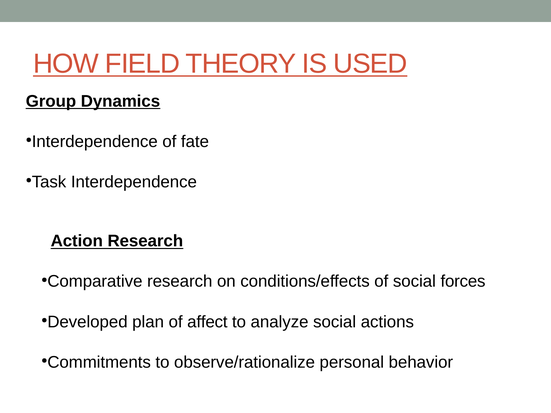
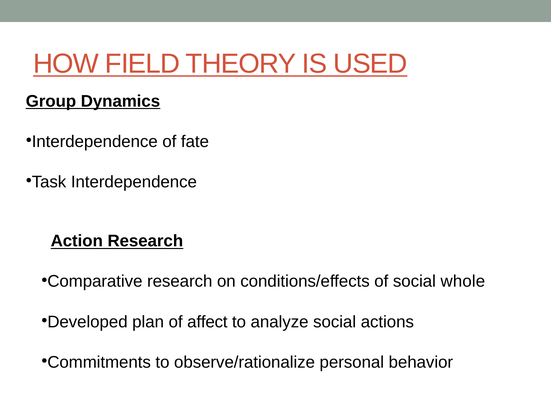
forces: forces -> whole
